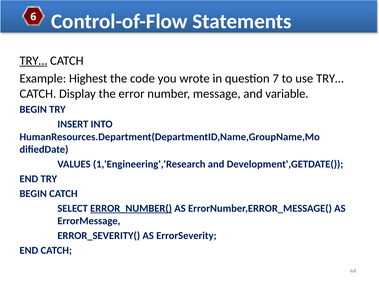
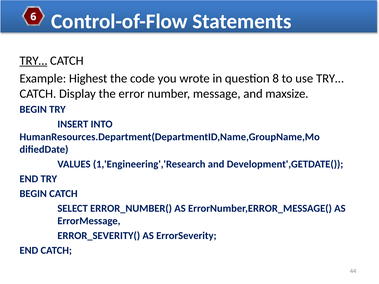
7: 7 -> 8
variable: variable -> maxsize
ERROR_NUMBER( underline: present -> none
